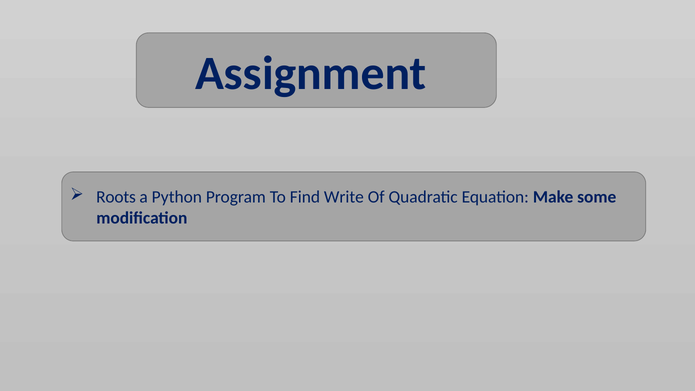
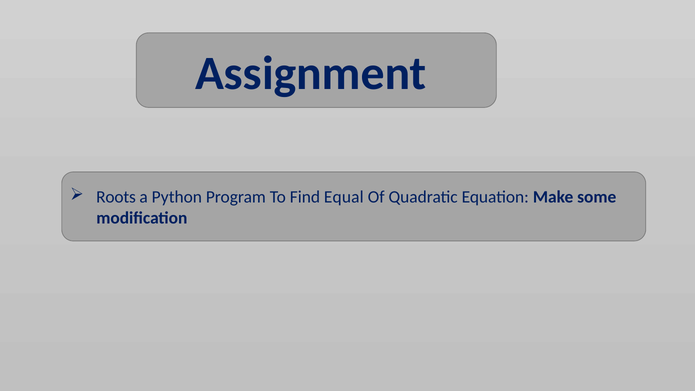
Write: Write -> Equal
